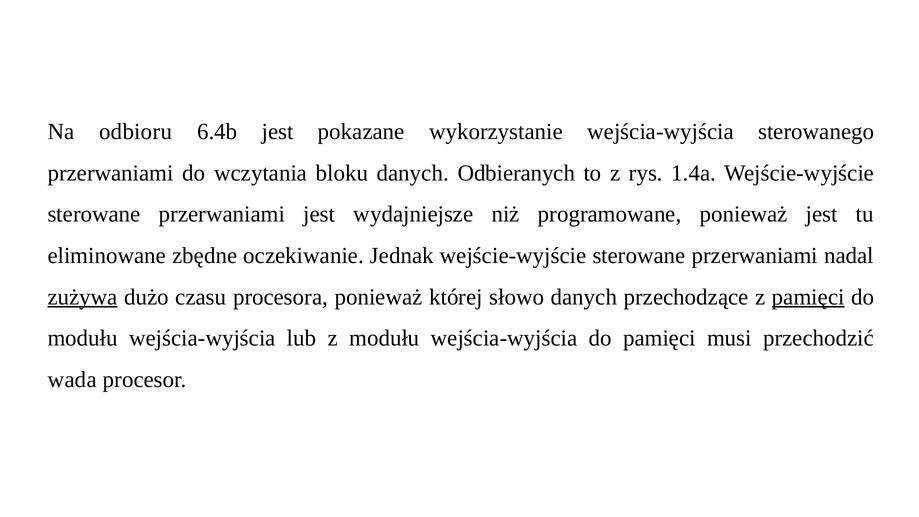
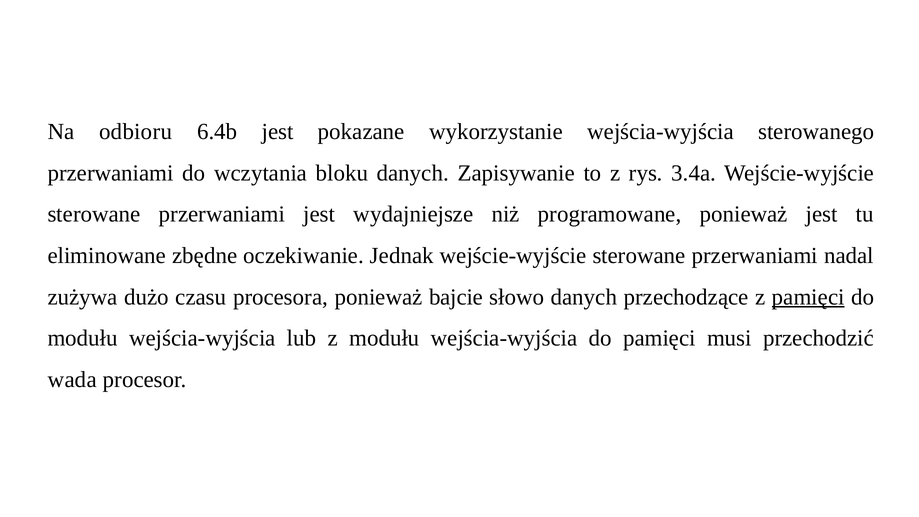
Odbieranych: Odbieranych -> Zapisywanie
1.4a: 1.4a -> 3.4a
zużywa underline: present -> none
której: której -> bajcie
